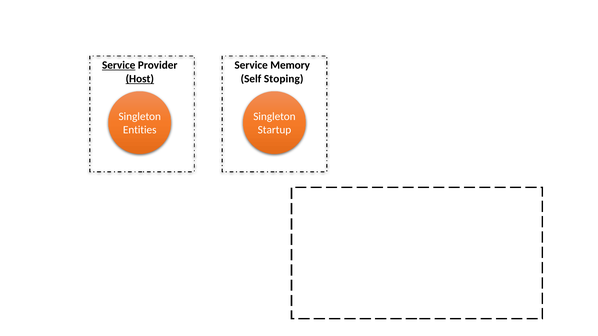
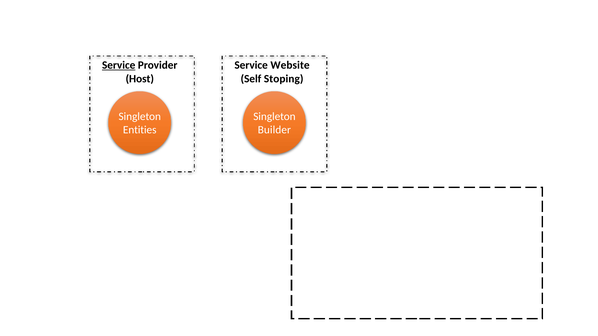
Memory: Memory -> Website
Host underline: present -> none
Startup: Startup -> Builder
